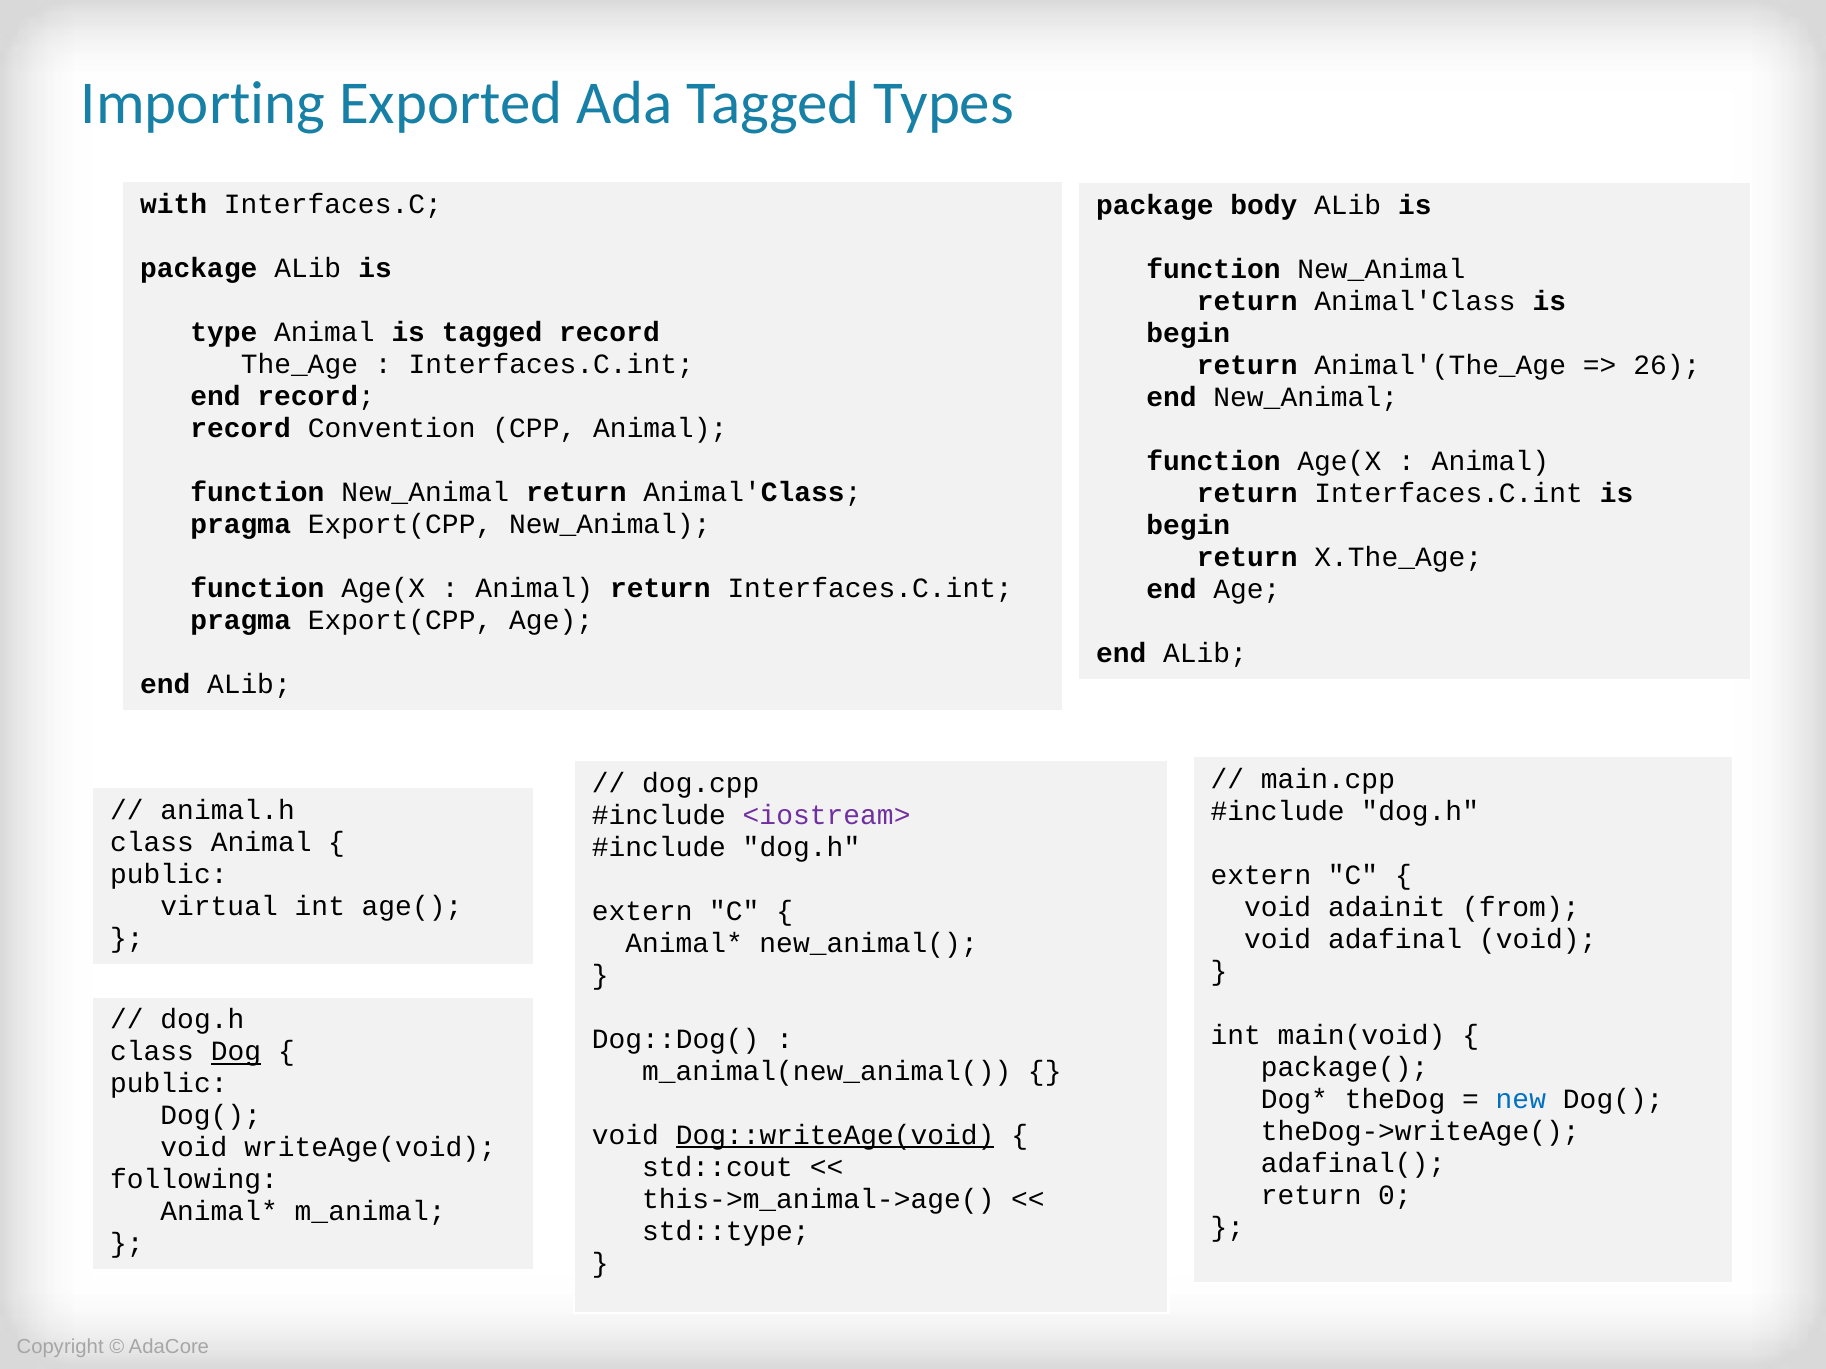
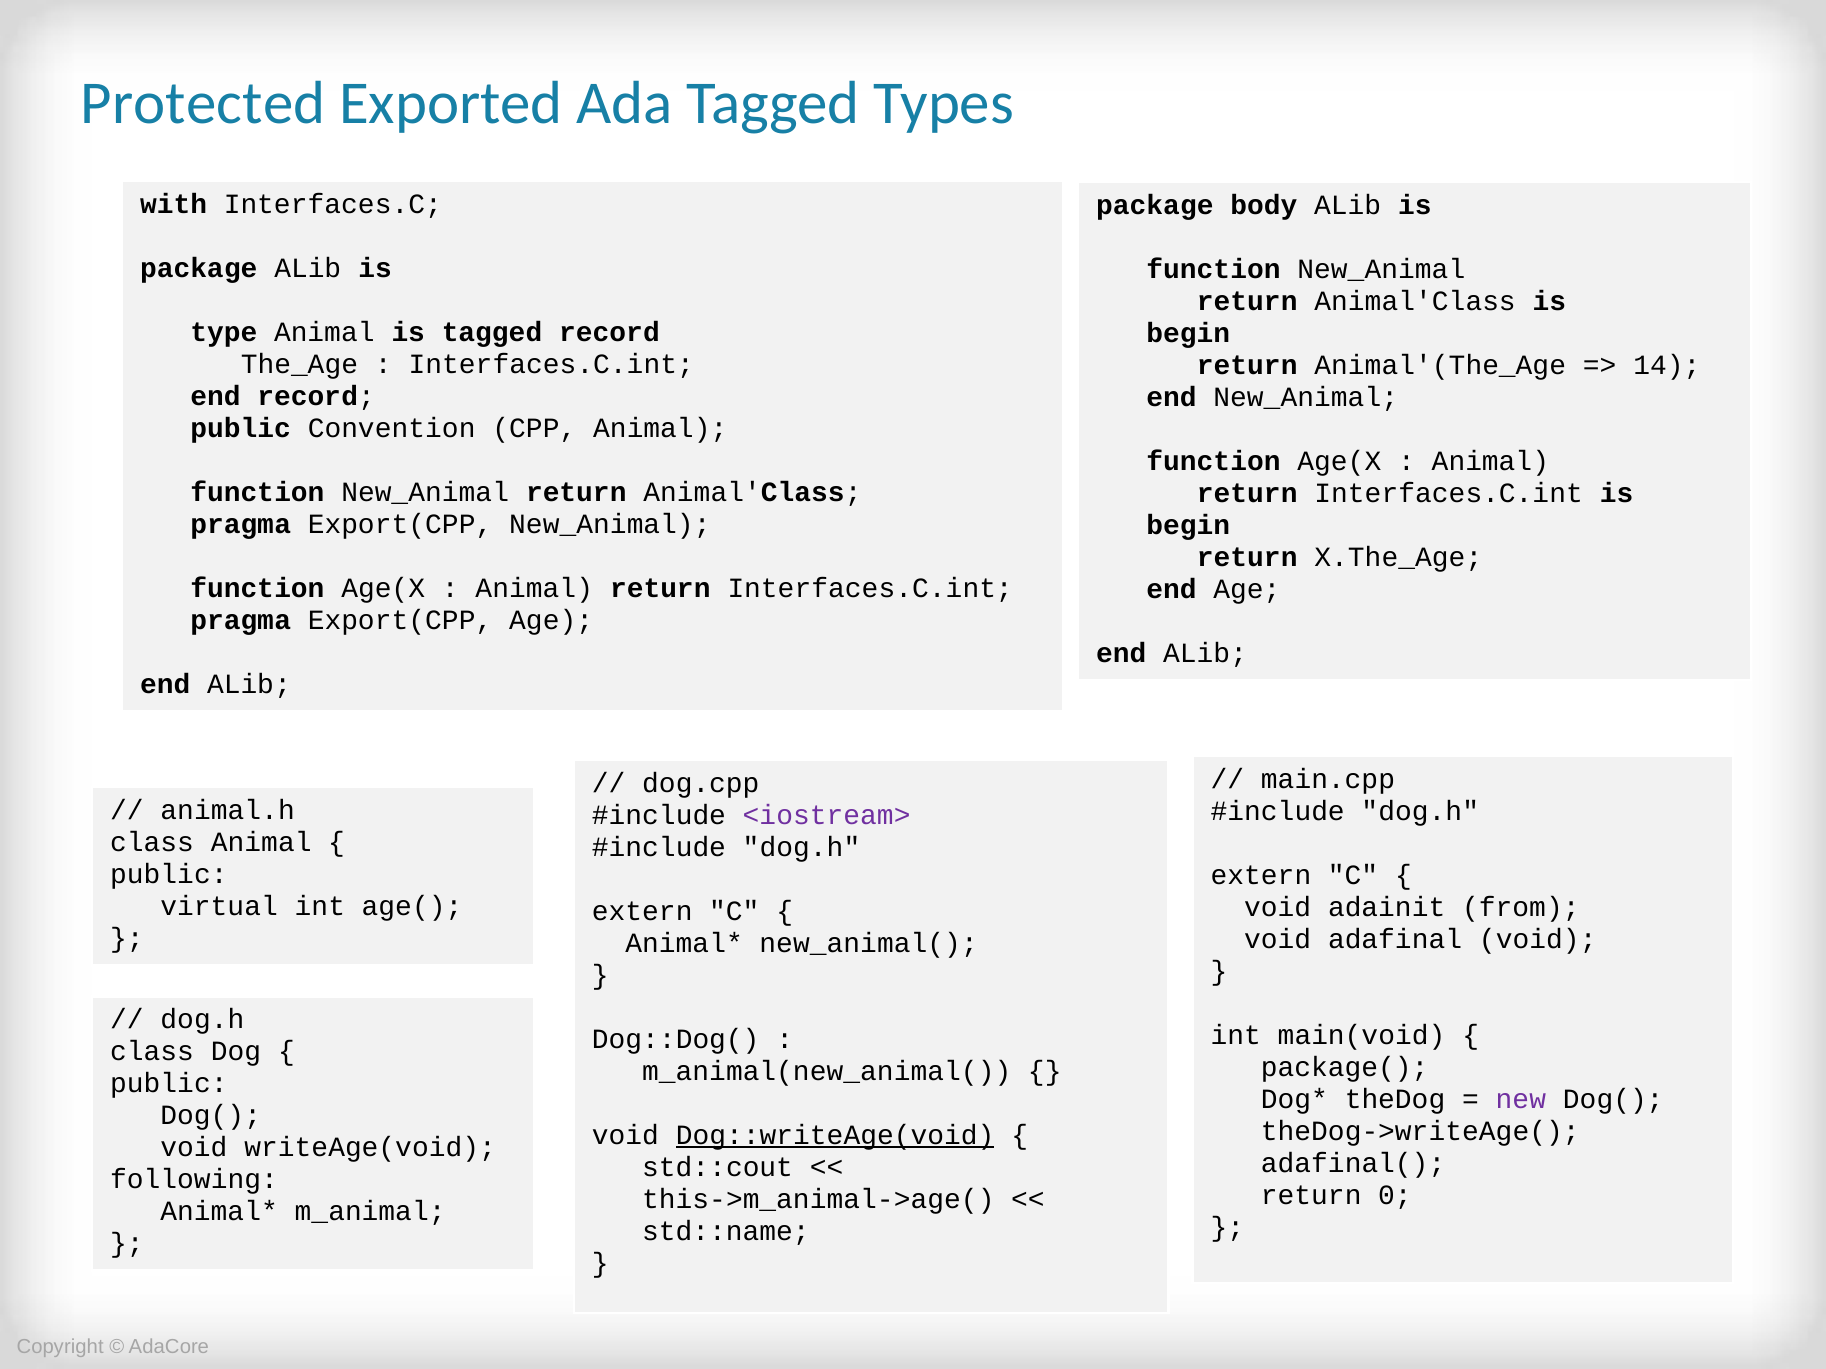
Importing: Importing -> Protected
26: 26 -> 14
record at (241, 428): record -> public
Dog underline: present -> none
new colour: blue -> purple
std::type: std::type -> std::name
